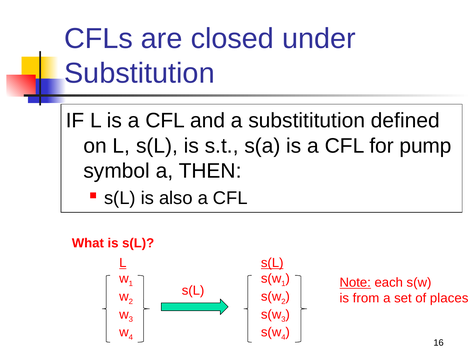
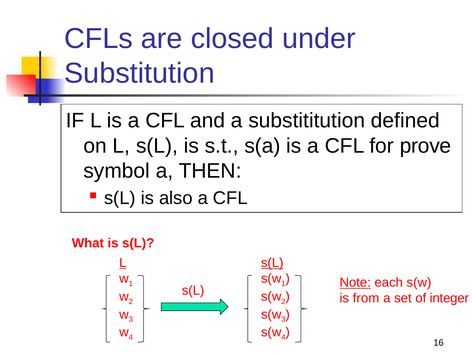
pump: pump -> prove
places: places -> integer
